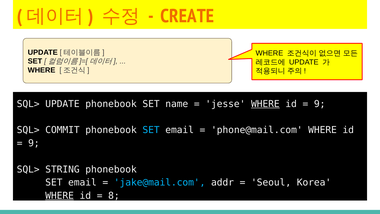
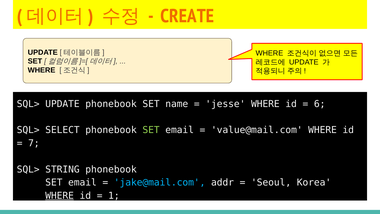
WHERE at (265, 104) underline: present -> none
9 at (320, 104): 9 -> 6
COMMIT: COMMIT -> SELECT
SET at (151, 130) colour: light blue -> light green
phone@mail.com: phone@mail.com -> value@mail.com
9 at (34, 143): 9 -> 7
8: 8 -> 1
